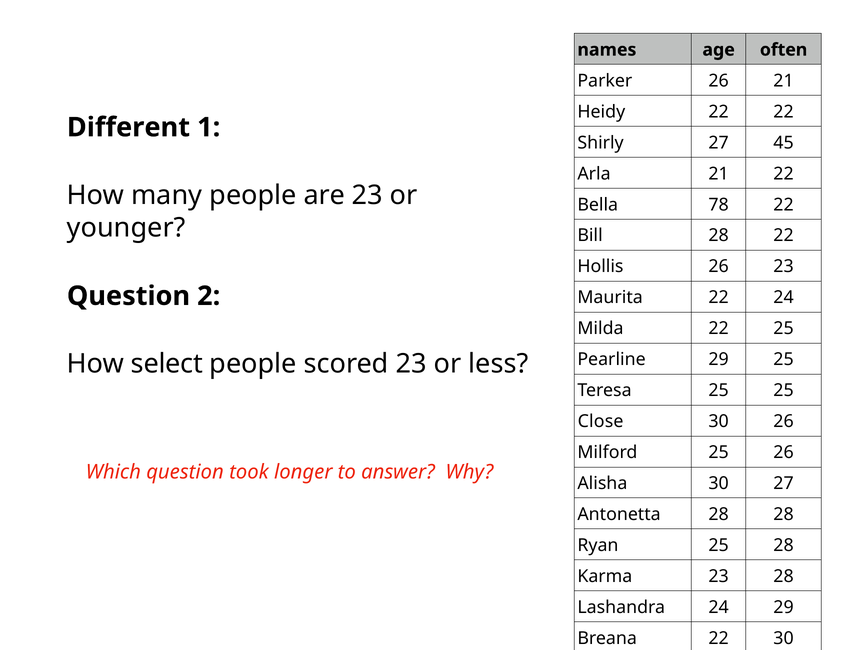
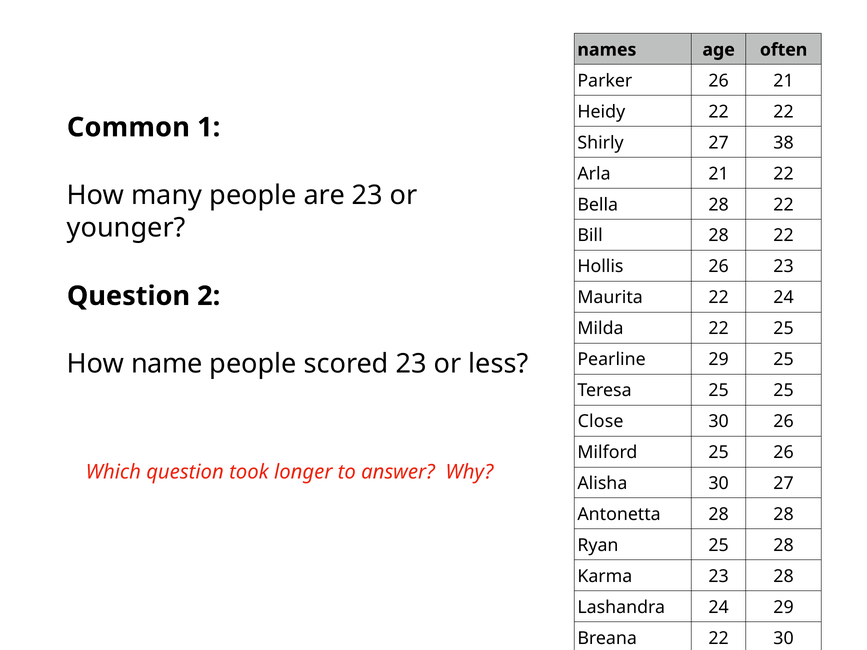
Different: Different -> Common
45: 45 -> 38
Bella 78: 78 -> 28
select: select -> name
